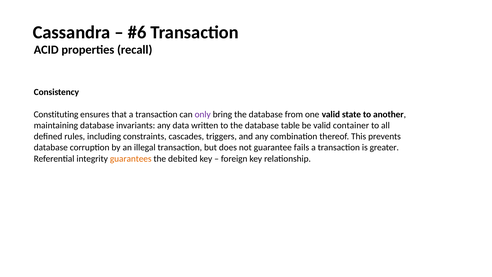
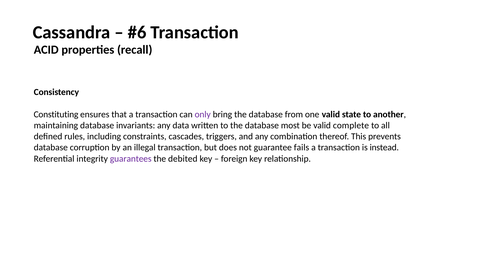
table: table -> most
container: container -> complete
greater: greater -> instead
guarantees colour: orange -> purple
